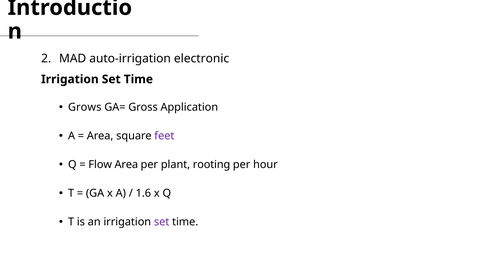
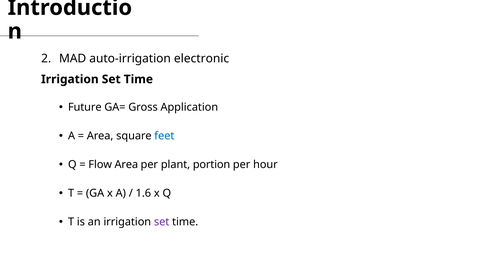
Grows: Grows -> Future
feet colour: purple -> blue
rooting: rooting -> portion
